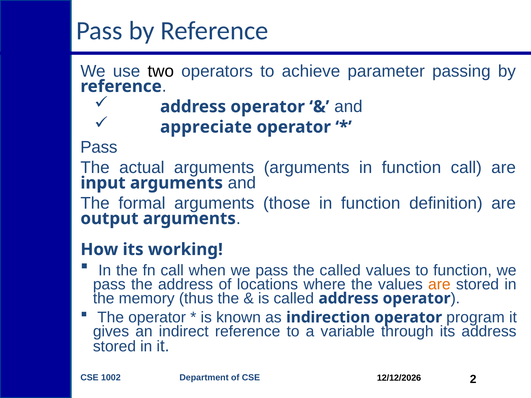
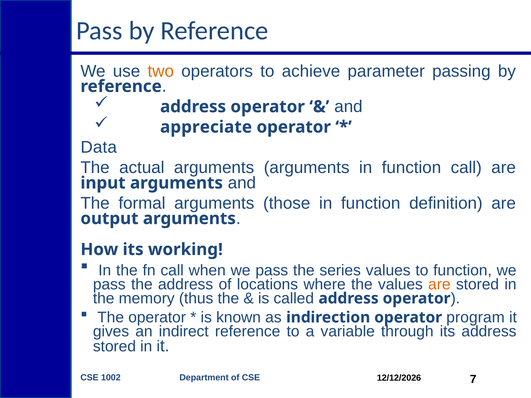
two colour: black -> orange
Pass at (99, 147): Pass -> Data
the called: called -> series
2: 2 -> 7
